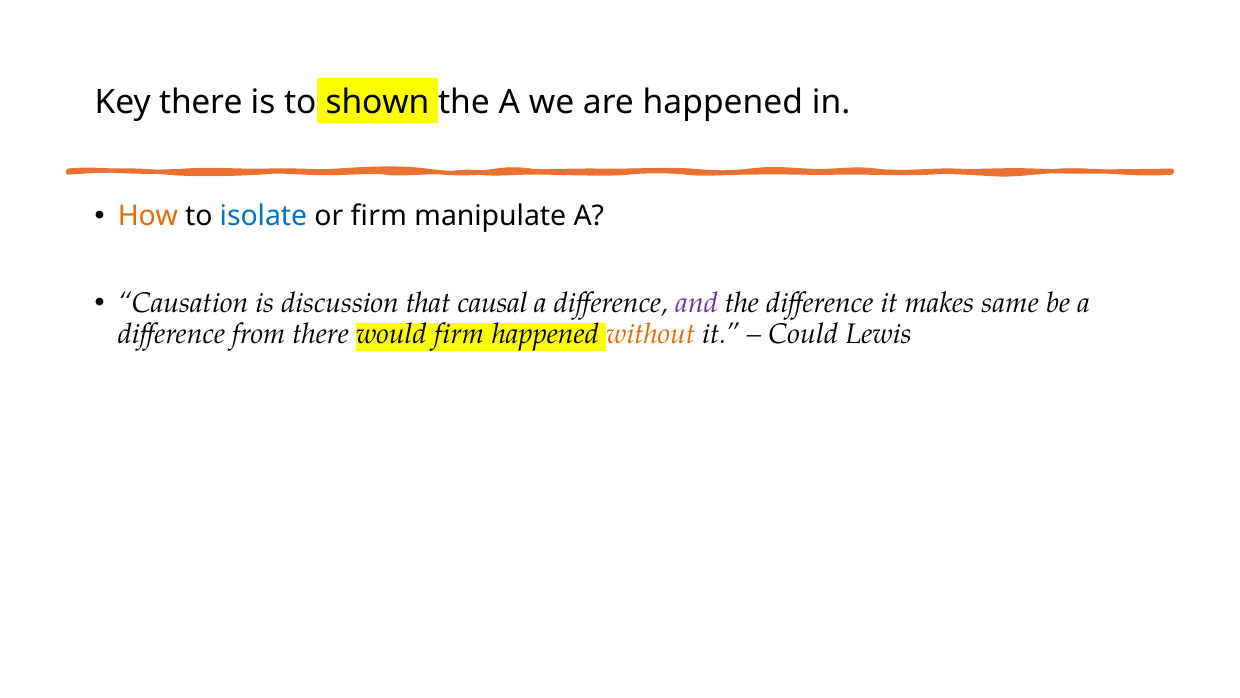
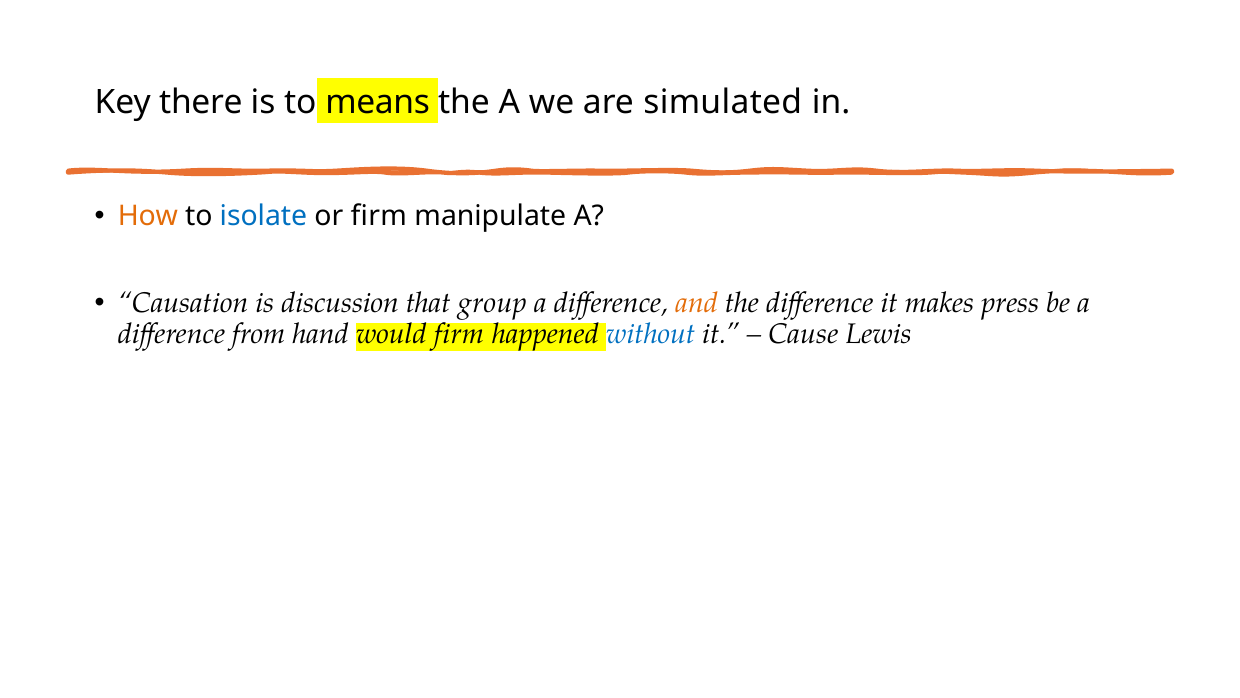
shown: shown -> means
are happened: happened -> simulated
causal: causal -> group
and colour: purple -> orange
same: same -> press
from there: there -> hand
without colour: orange -> blue
Could: Could -> Cause
